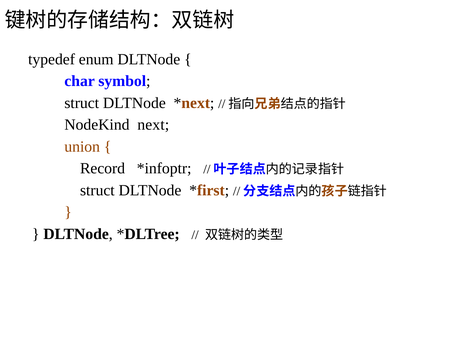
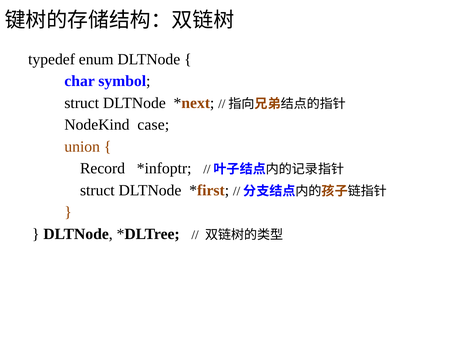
next: next -> case
